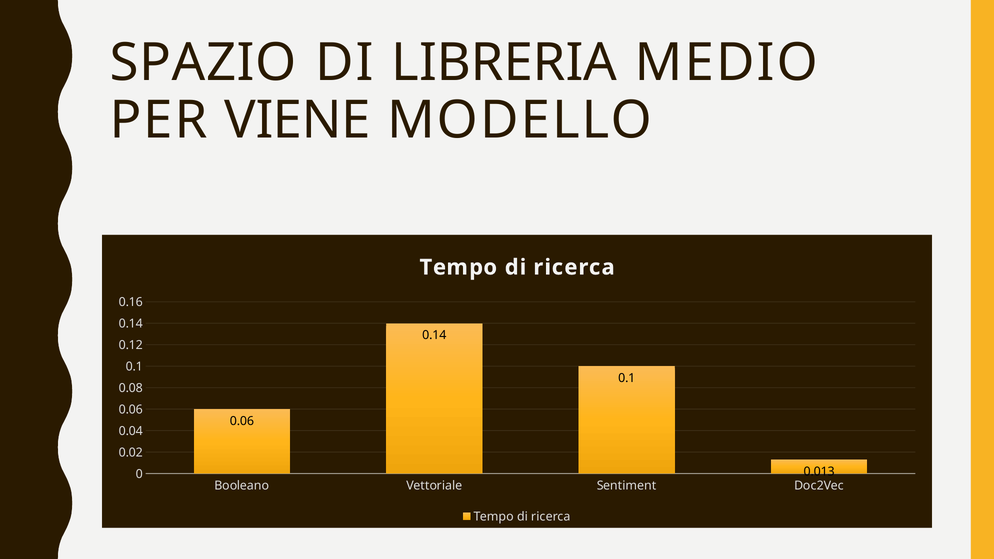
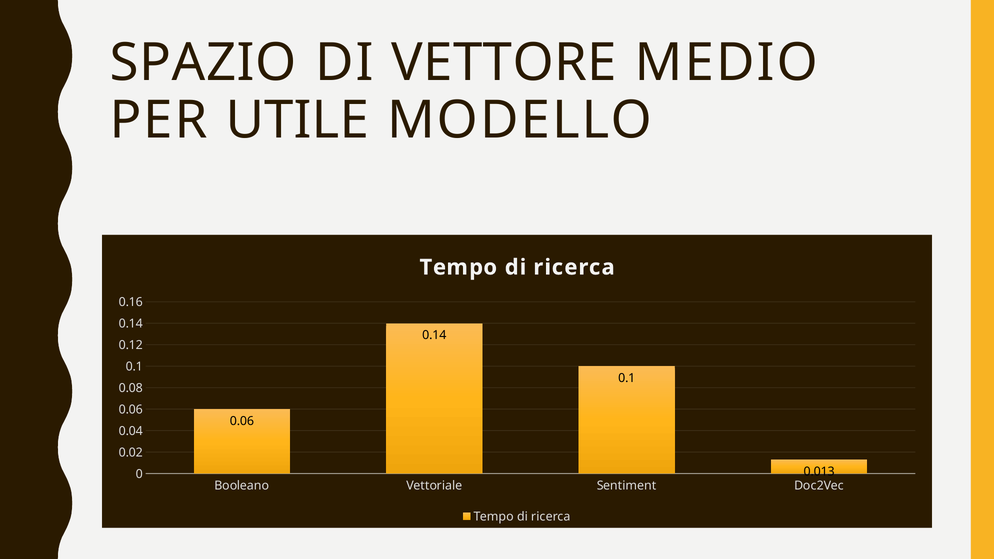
LIBRERIA: LIBRERIA -> VETTORE
VIENE: VIENE -> UTILE
